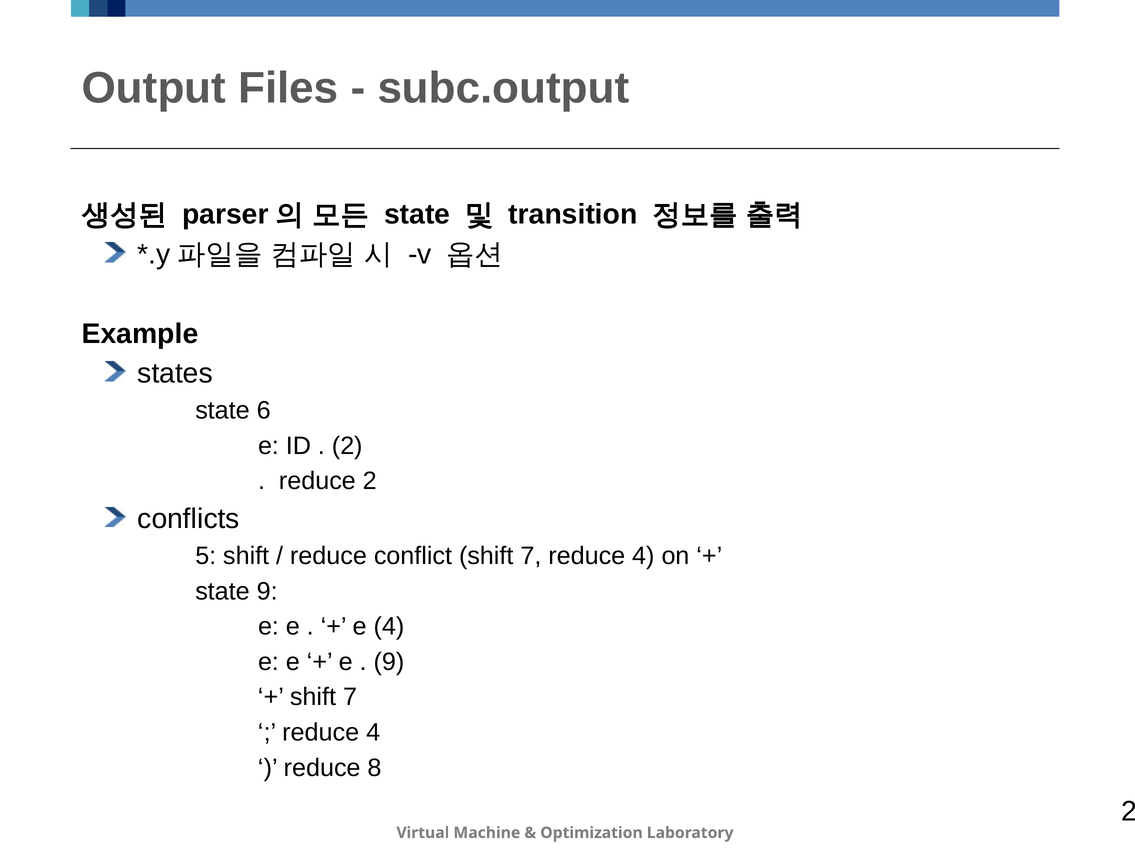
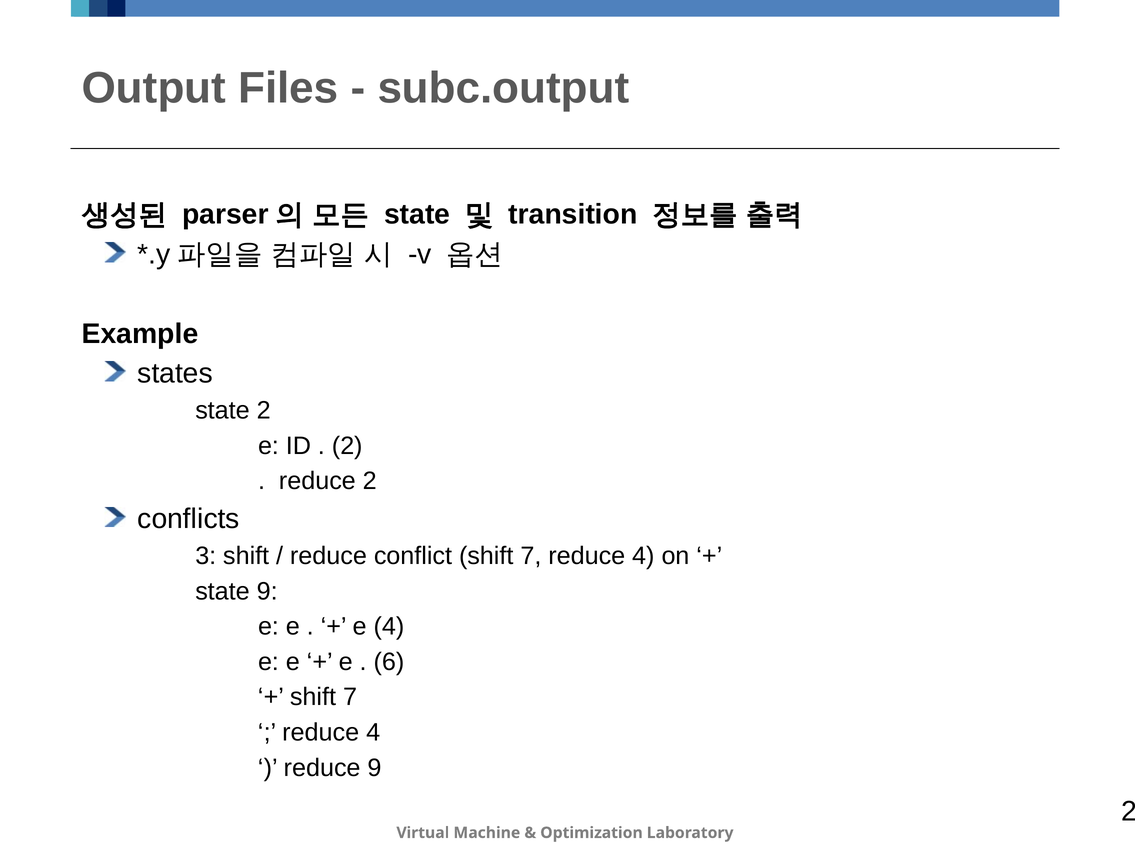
state 6: 6 -> 2
5: 5 -> 3
9 at (389, 662): 9 -> 6
reduce 8: 8 -> 9
